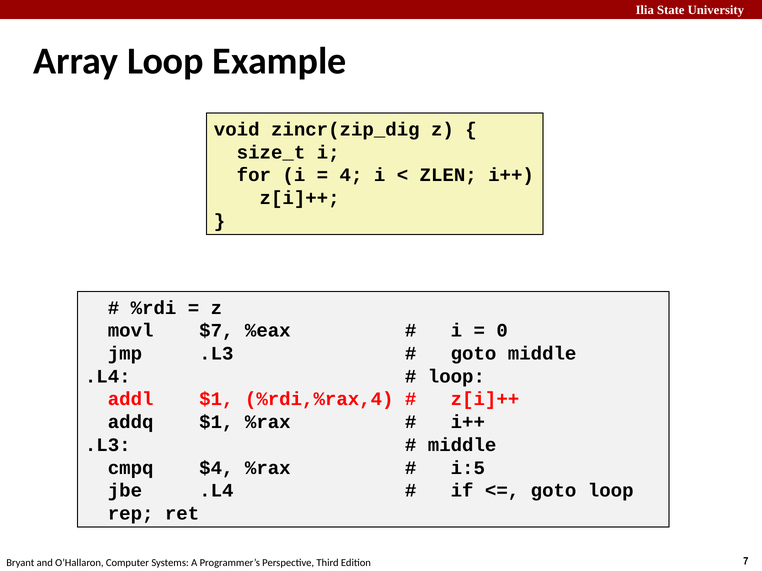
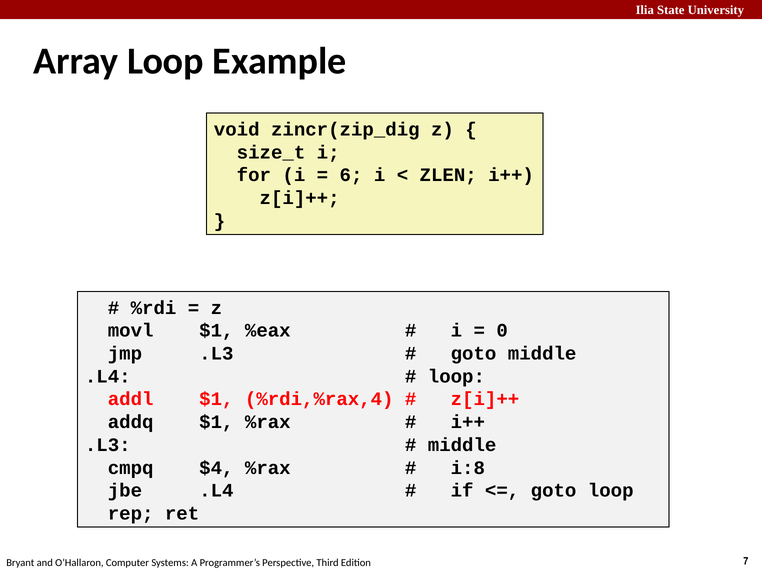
4: 4 -> 6
movl $7: $7 -> $1
i:5: i:5 -> i:8
